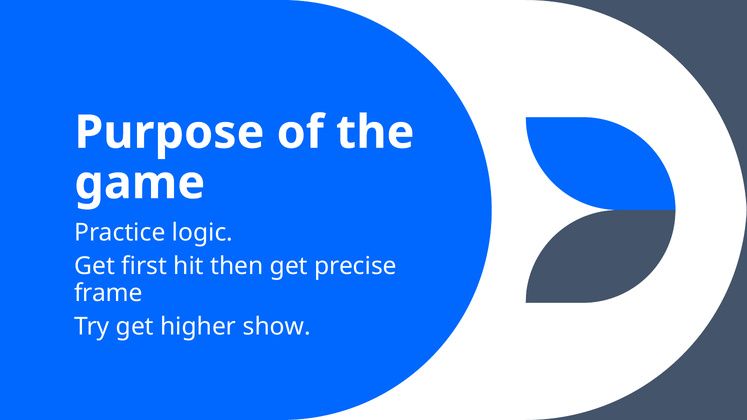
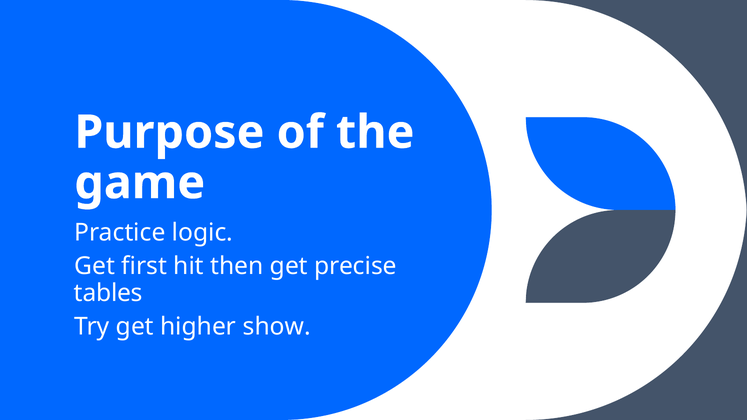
frame: frame -> tables
